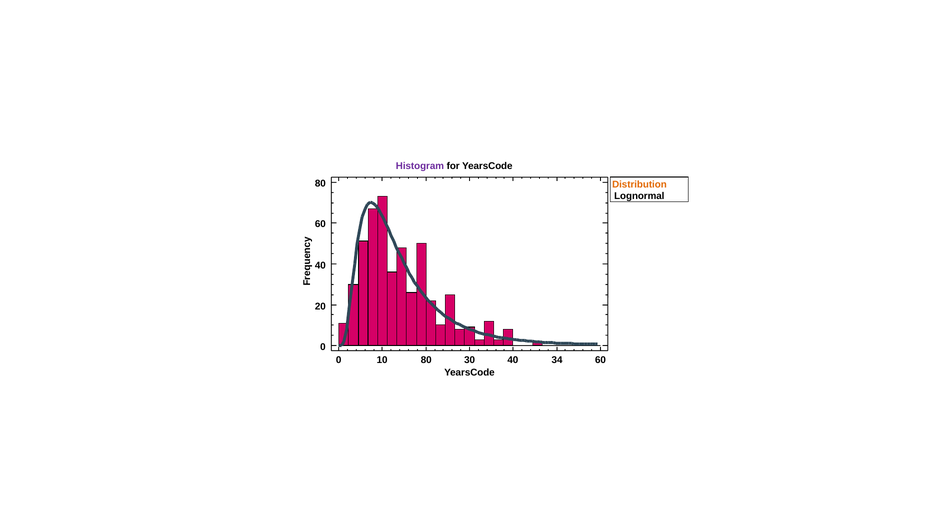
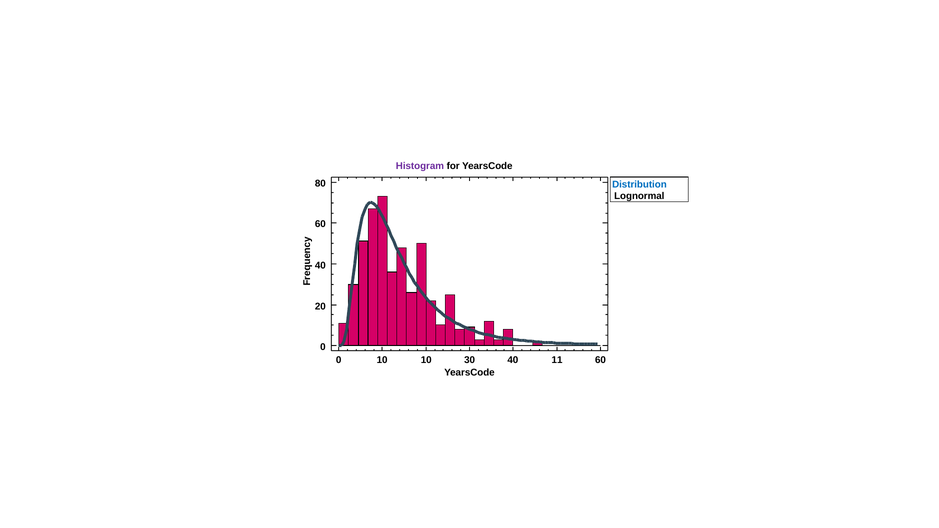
Distribution colour: orange -> blue
10 80: 80 -> 10
34: 34 -> 11
